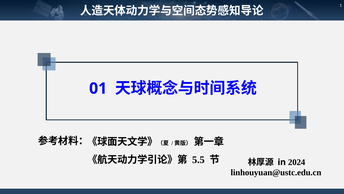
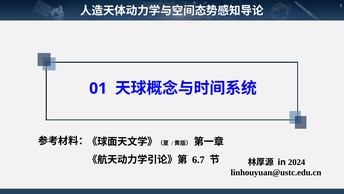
5.5: 5.5 -> 6.7
